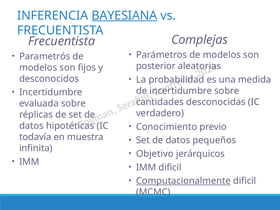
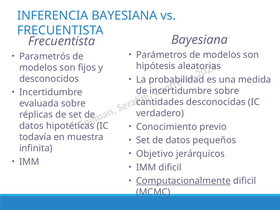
BAYESIANA at (124, 16) underline: present -> none
Complejas at (200, 40): Complejas -> Bayesiana
posterior: posterior -> hipótesis
